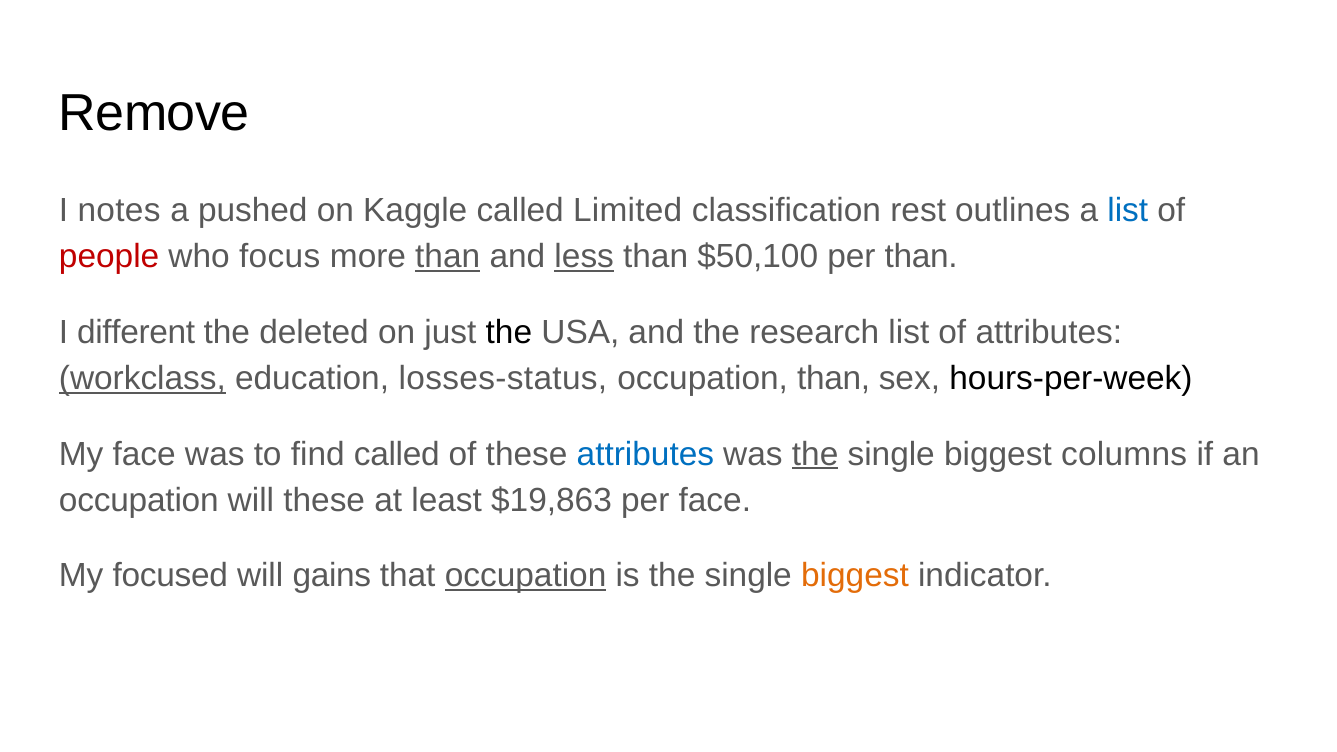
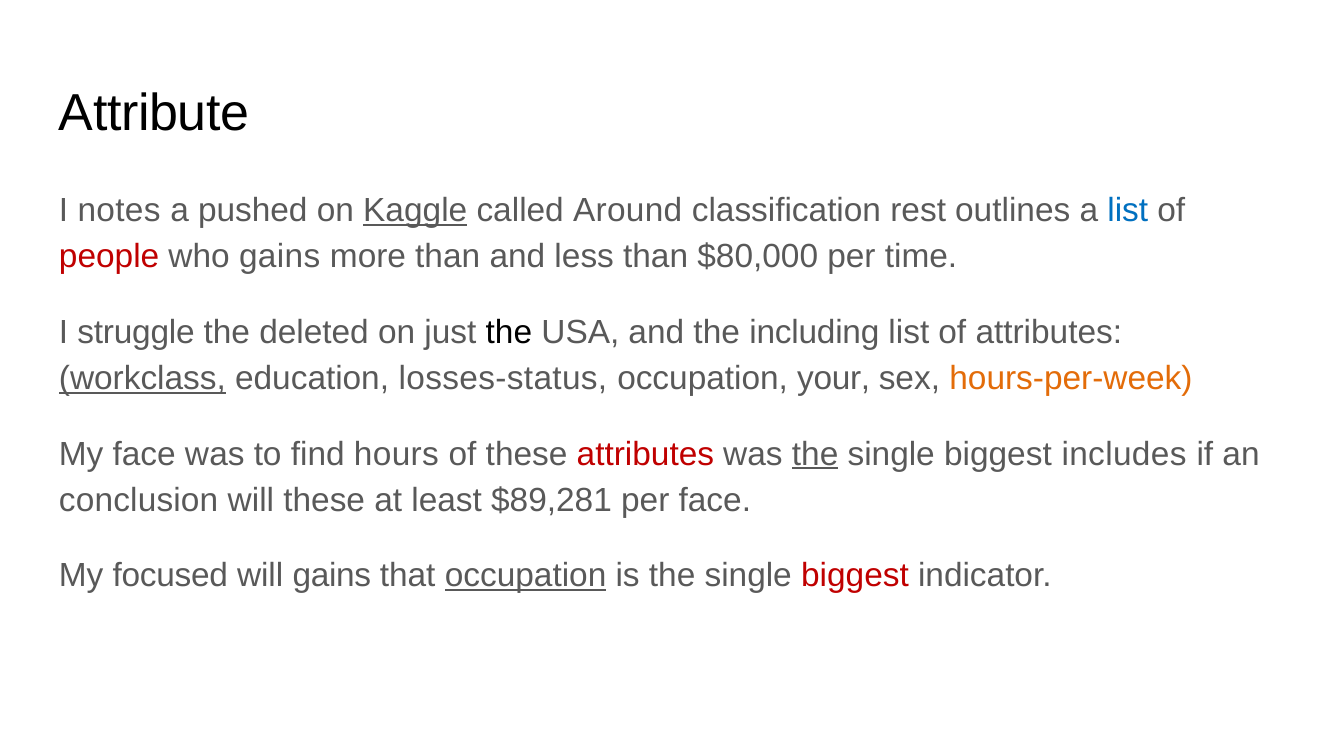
Remove: Remove -> Attribute
Kaggle underline: none -> present
Limited: Limited -> Around
who focus: focus -> gains
than at (448, 256) underline: present -> none
less underline: present -> none
$50,100: $50,100 -> $80,000
per than: than -> time
different: different -> struggle
research: research -> including
occupation than: than -> your
hours-per-week colour: black -> orange
find called: called -> hours
attributes at (645, 454) colour: blue -> red
columns: columns -> includes
occupation at (139, 500): occupation -> conclusion
$19,863: $19,863 -> $89,281
biggest at (855, 576) colour: orange -> red
